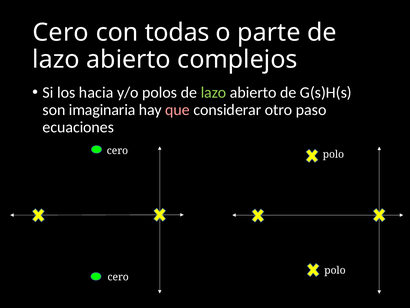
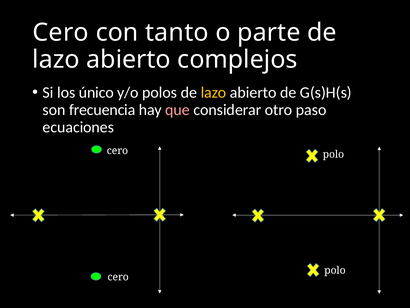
todas: todas -> tanto
hacia: hacia -> único
lazo at (214, 92) colour: light green -> yellow
imaginaria: imaginaria -> frecuencia
